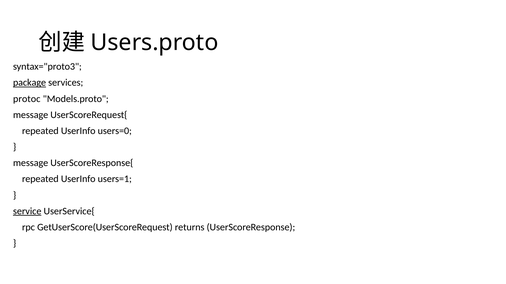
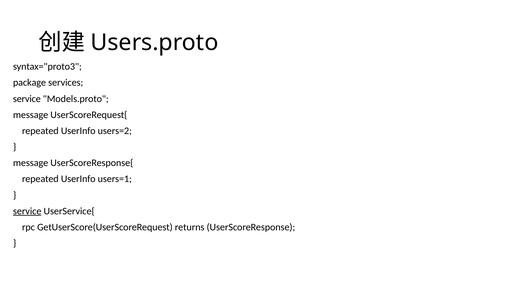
package underline: present -> none
protoc at (27, 99): protoc -> service
users=0: users=0 -> users=2
